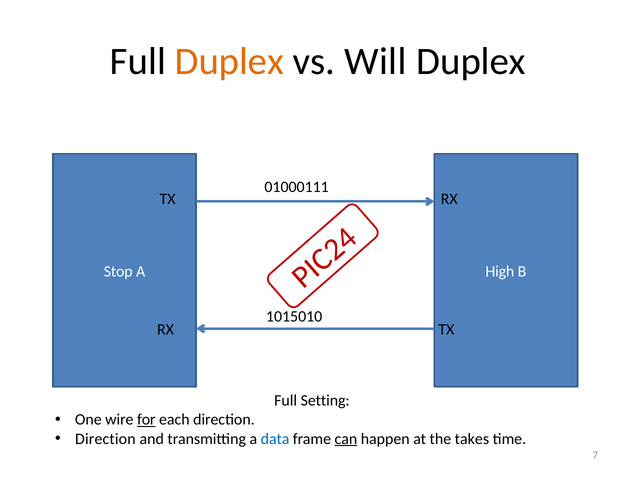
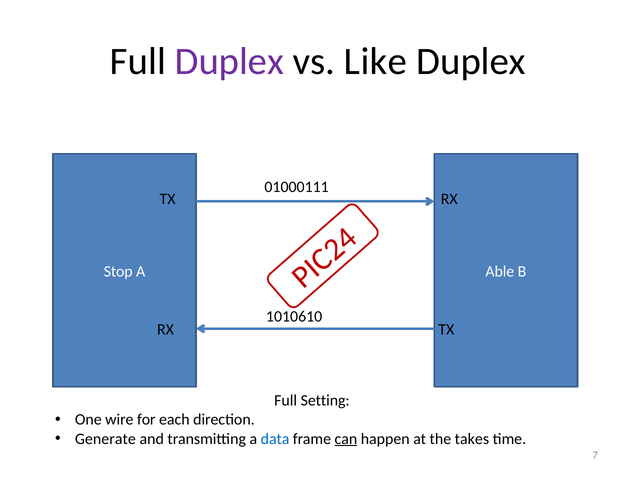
Duplex at (229, 62) colour: orange -> purple
Will: Will -> Like
High: High -> Able
1015010: 1015010 -> 1010610
for underline: present -> none
Direction at (105, 439): Direction -> Generate
